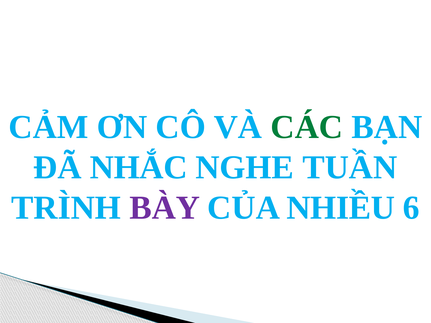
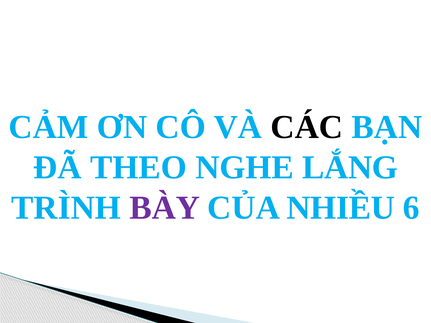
CÁC colour: green -> black
NHẮC: NHẮC -> THEO
TUẦN: TUẦN -> LẮNG
